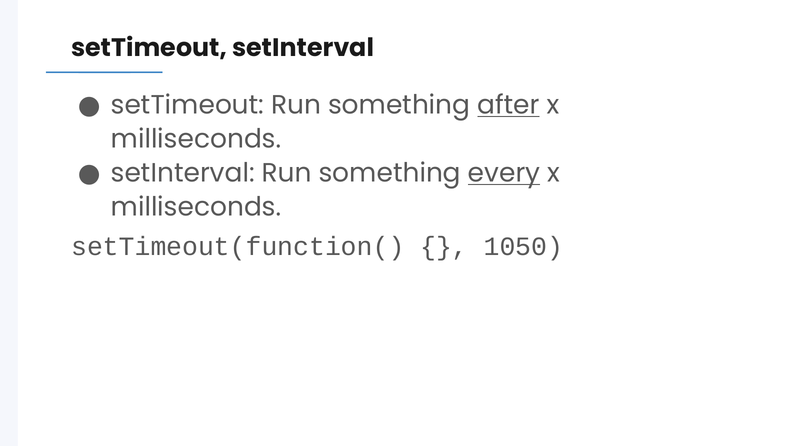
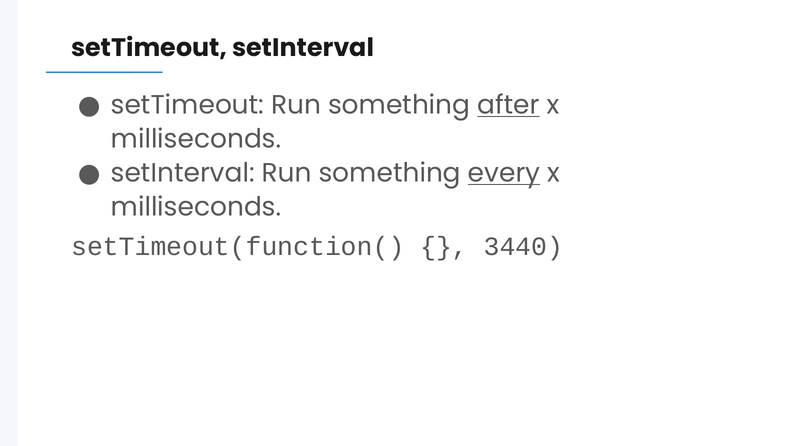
1050: 1050 -> 3440
